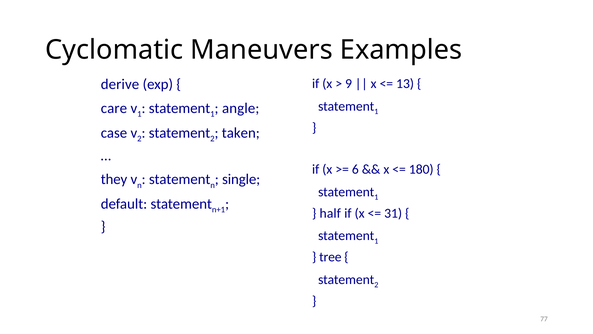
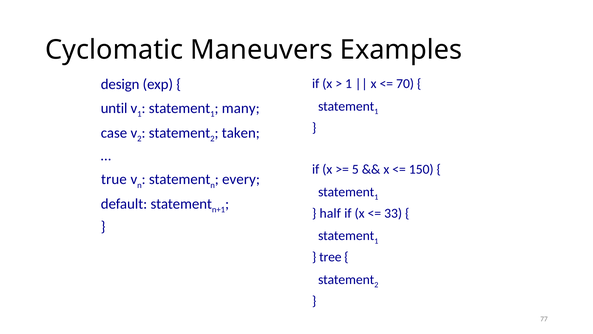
9 at (349, 84): 9 -> 1
13: 13 -> 70
derive: derive -> design
care: care -> until
angle: angle -> many
6: 6 -> 5
180: 180 -> 150
they: they -> true
single: single -> every
31: 31 -> 33
